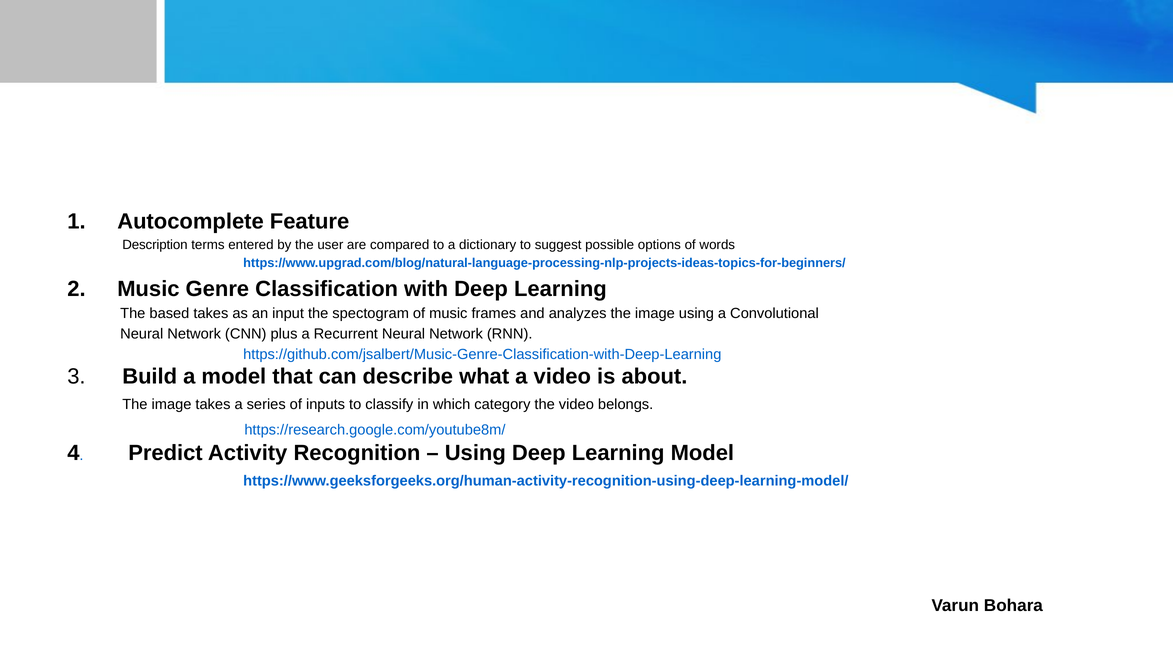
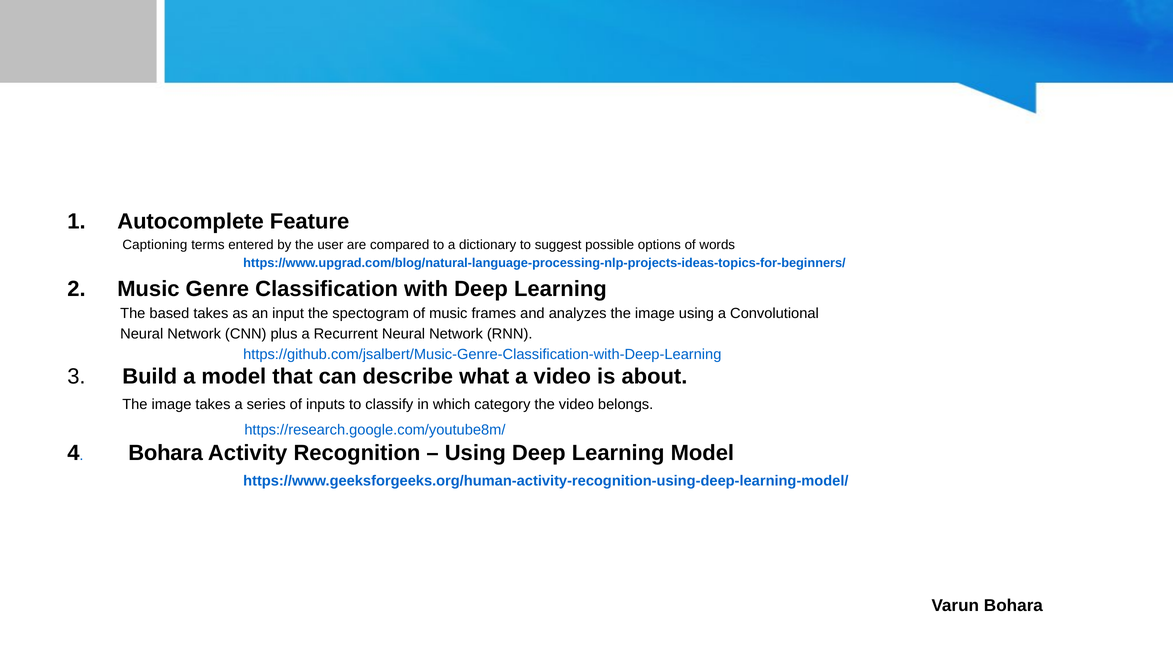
Description: Description -> Captioning
Predict at (165, 453): Predict -> Bohara
